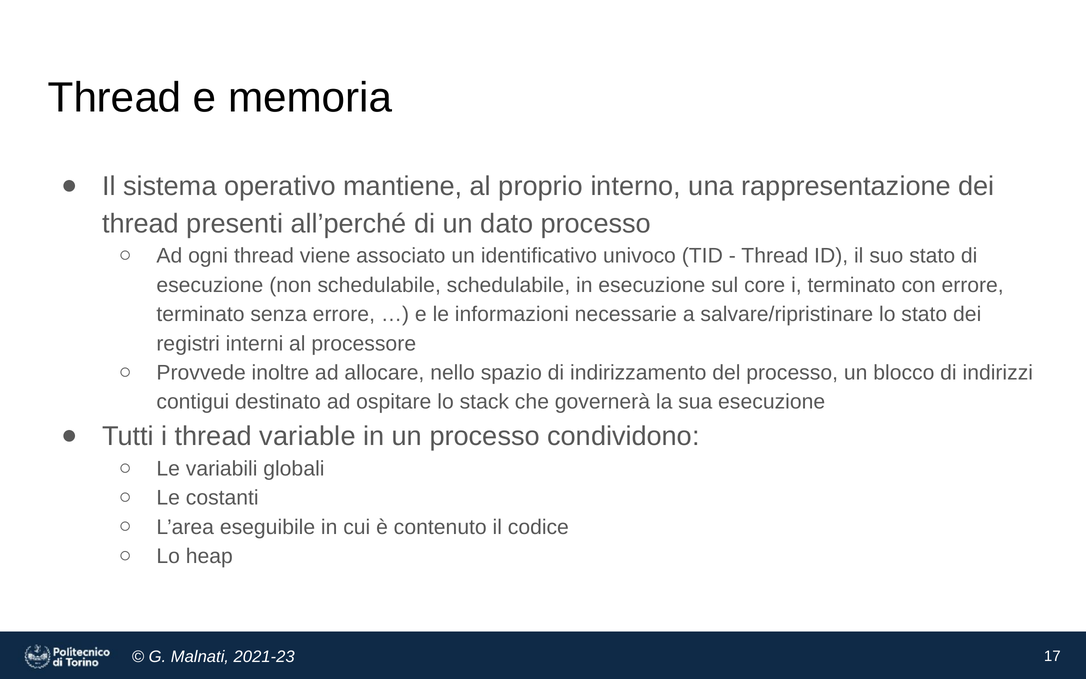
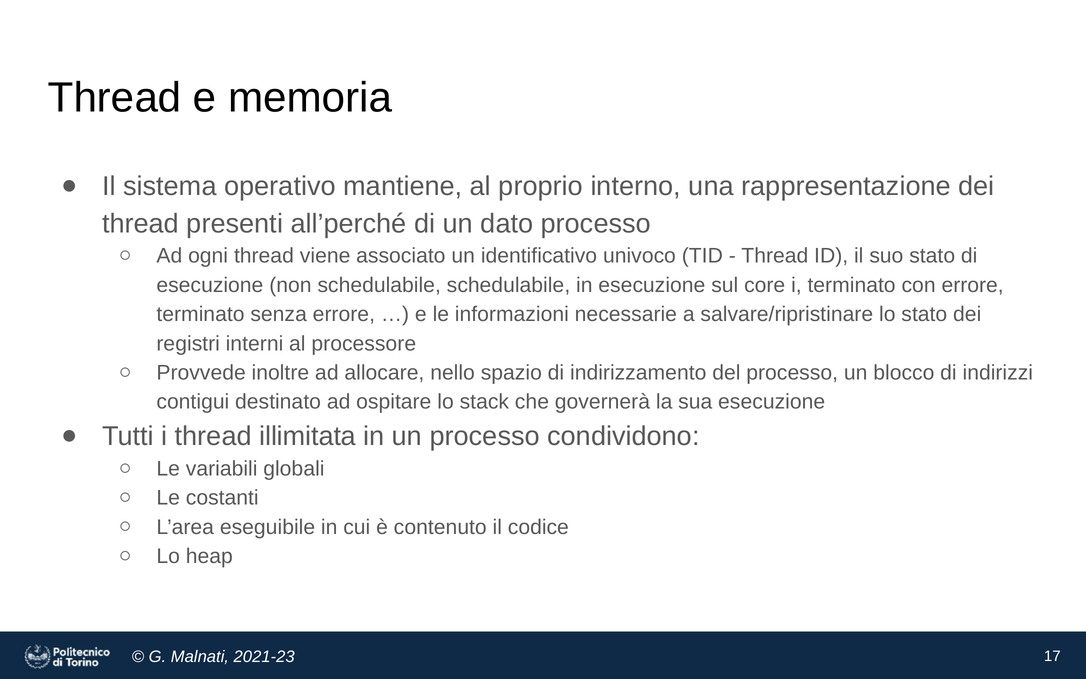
variable: variable -> illimitata
